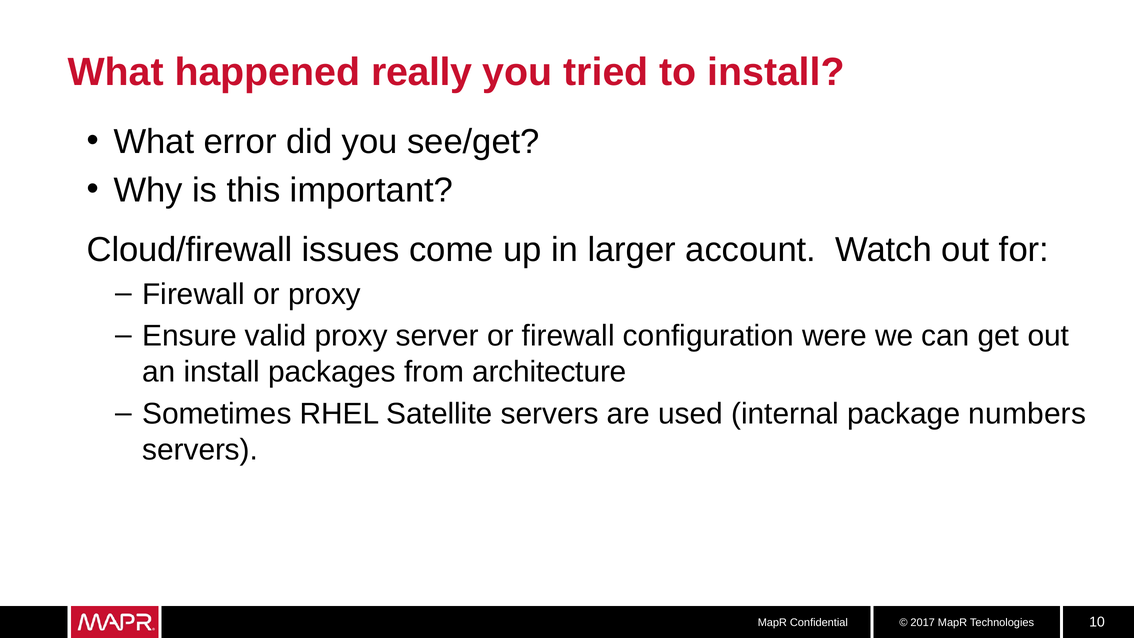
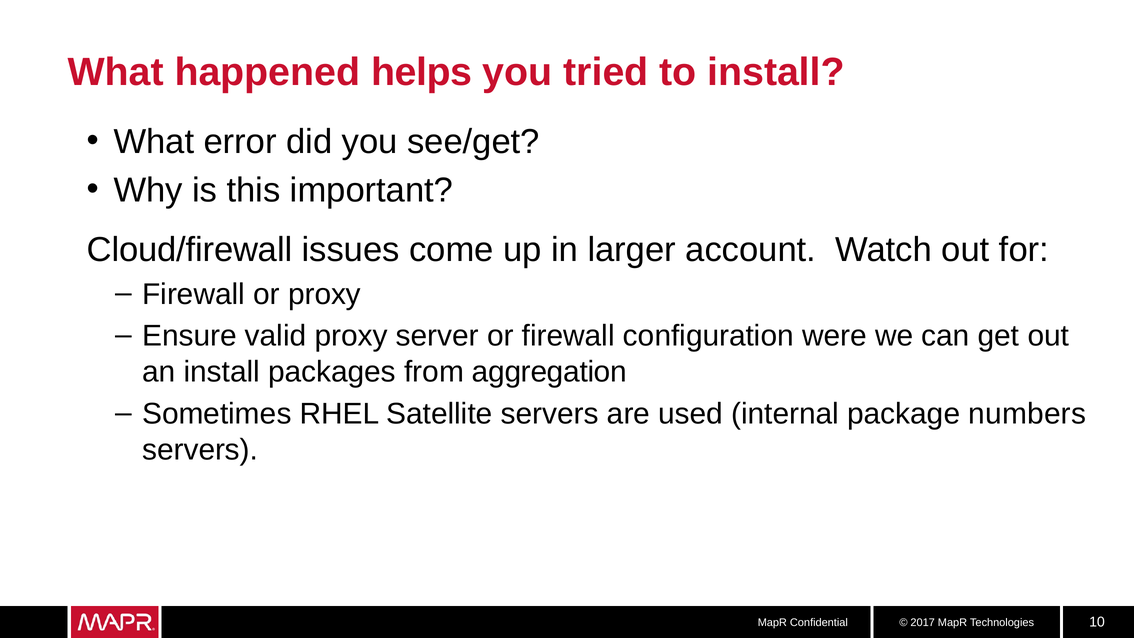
really: really -> helps
architecture: architecture -> aggregation
